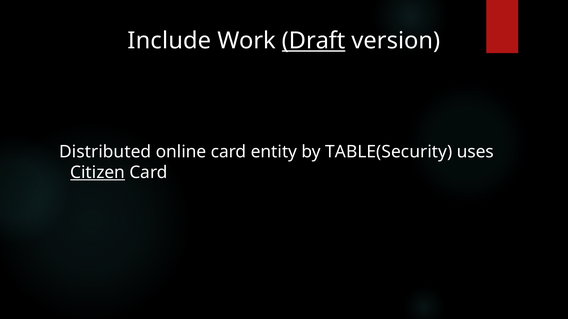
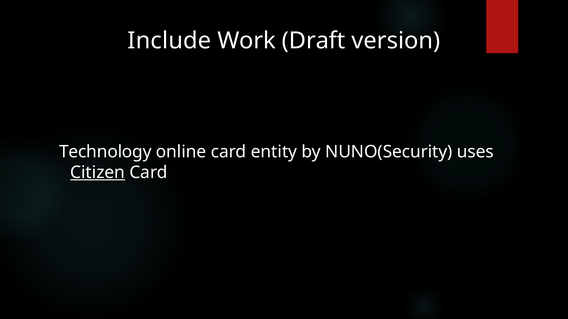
Draft underline: present -> none
Distributed: Distributed -> Technology
TABLE(Security: TABLE(Security -> NUNO(Security
